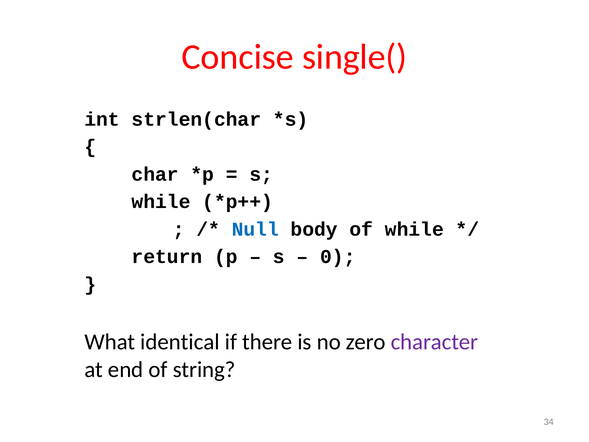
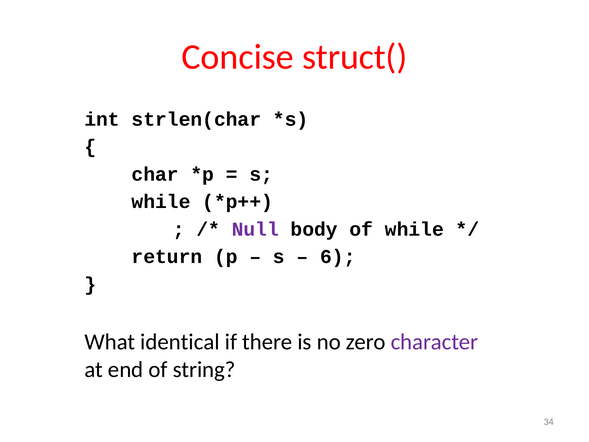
single(: single( -> struct(
Null colour: blue -> purple
0: 0 -> 6
